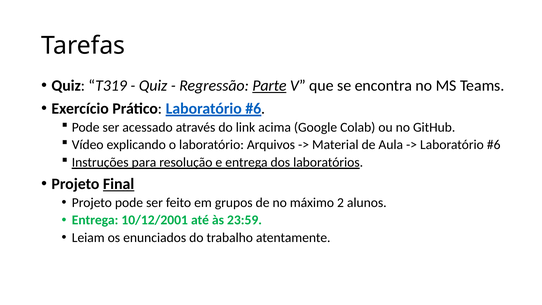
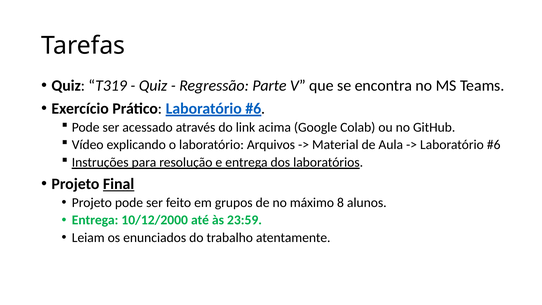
Parte underline: present -> none
2: 2 -> 8
10/12/2001: 10/12/2001 -> 10/12/2000
